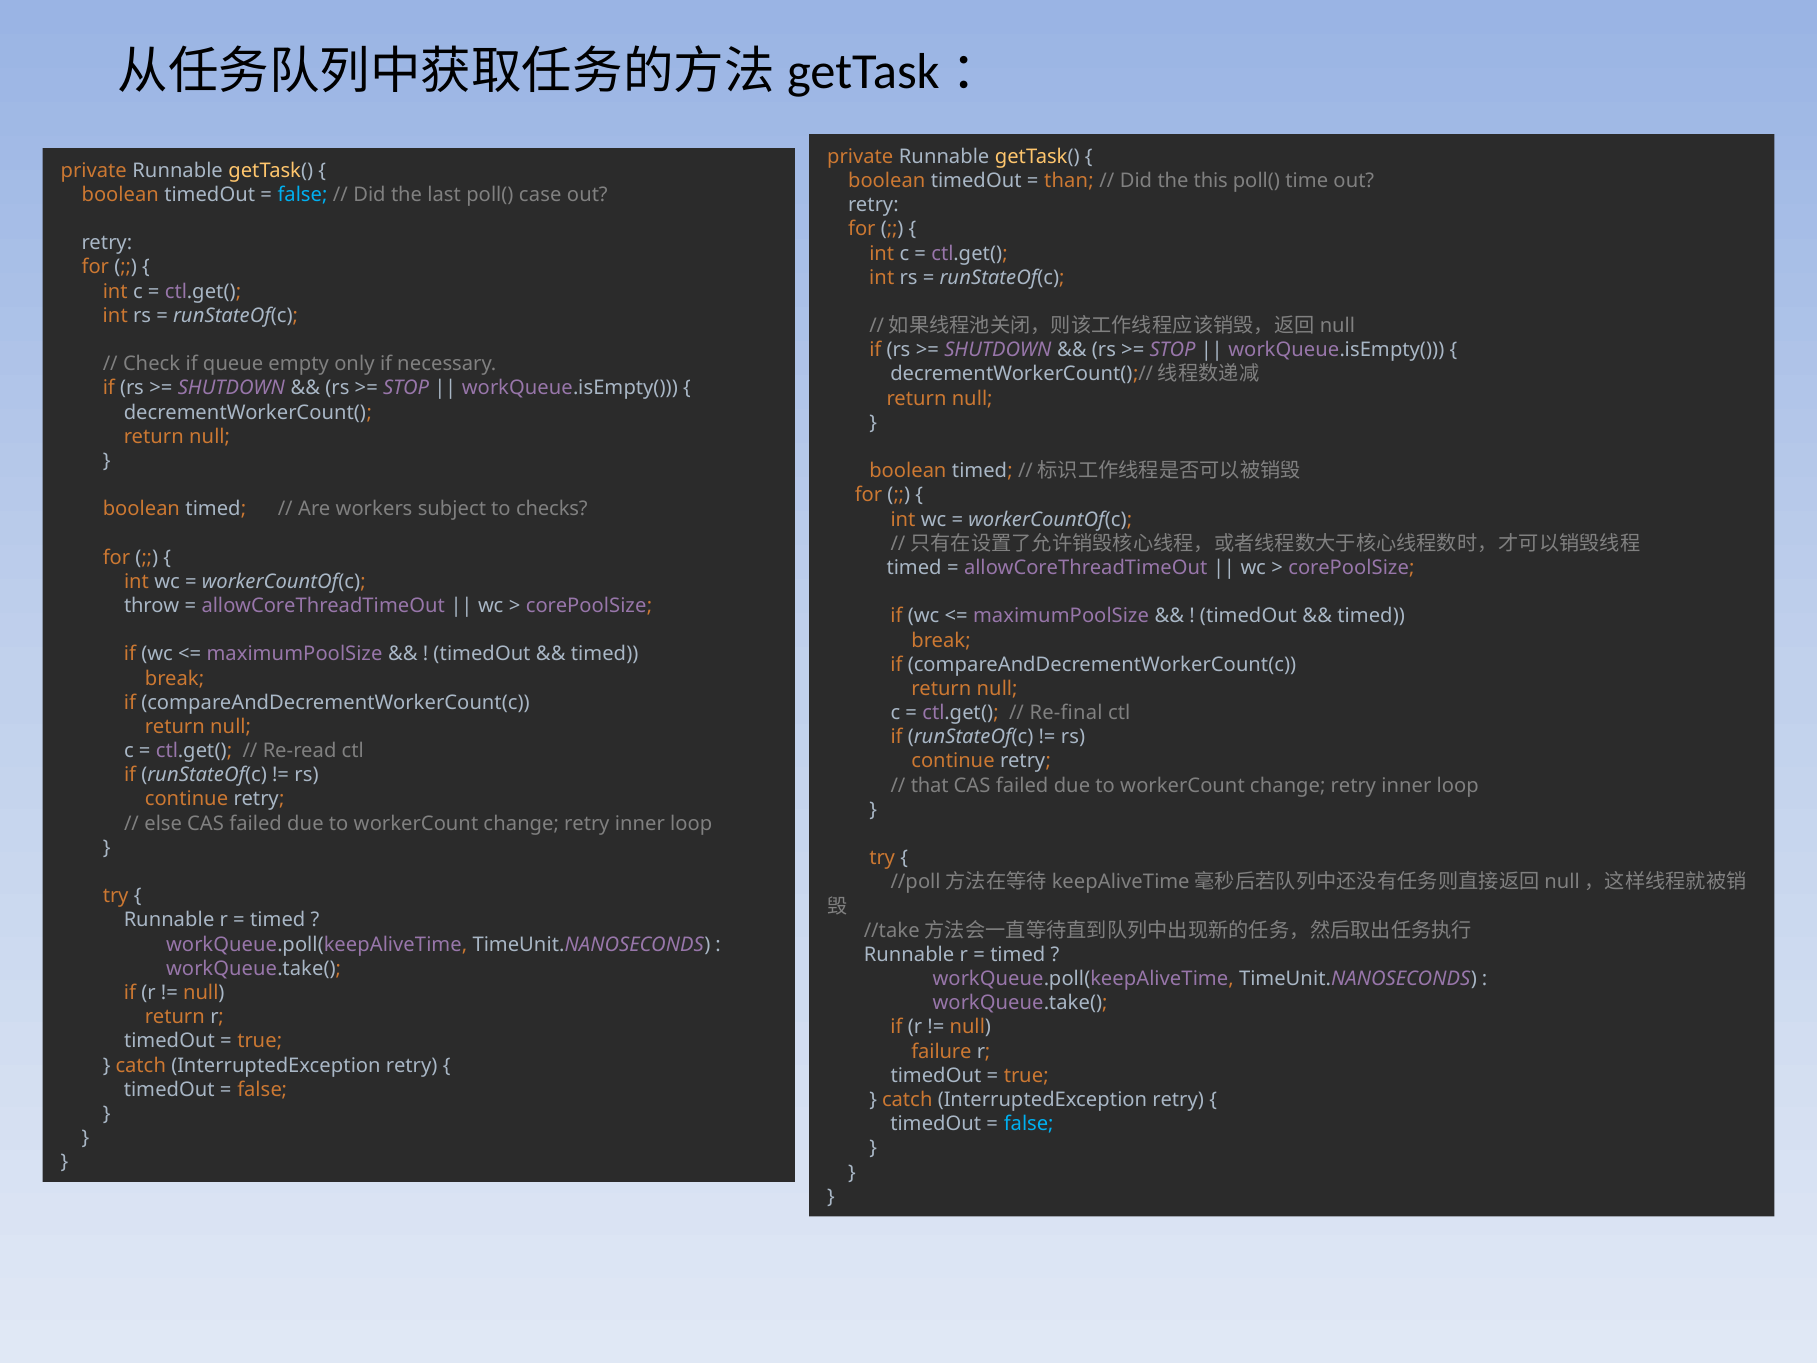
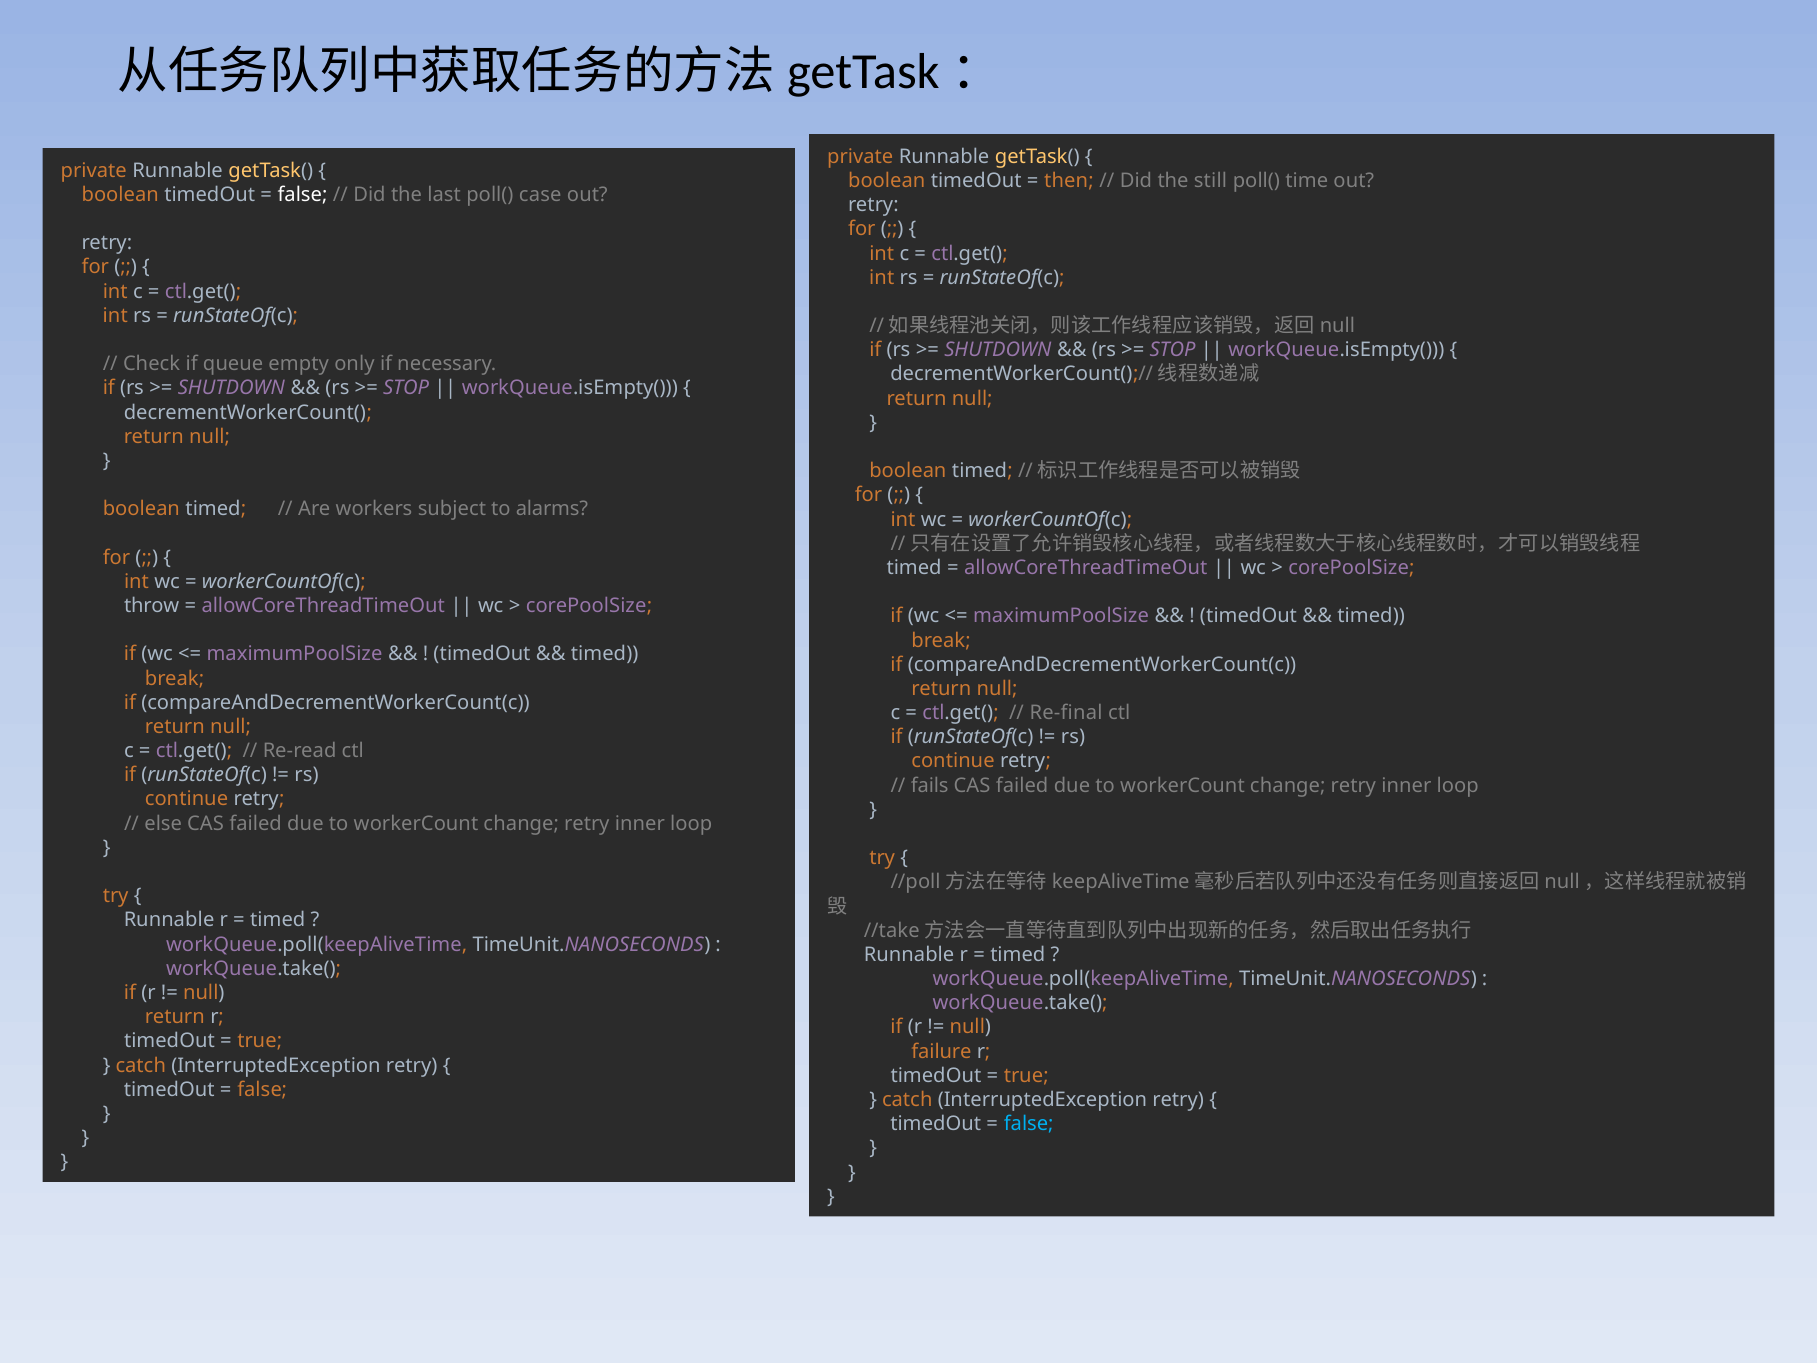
than: than -> then
this: this -> still
false at (302, 195) colour: light blue -> white
checks: checks -> alarms
that: that -> fails
